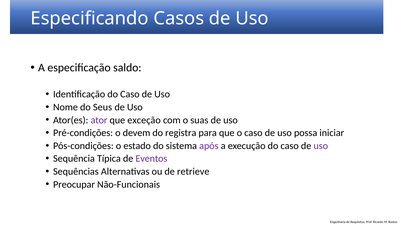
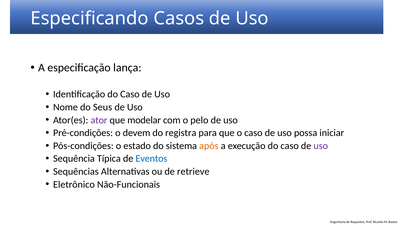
saldo: saldo -> lança
exceção: exceção -> modelar
suas: suas -> pelo
após colour: purple -> orange
Eventos colour: purple -> blue
Preocupar: Preocupar -> Eletrônico
